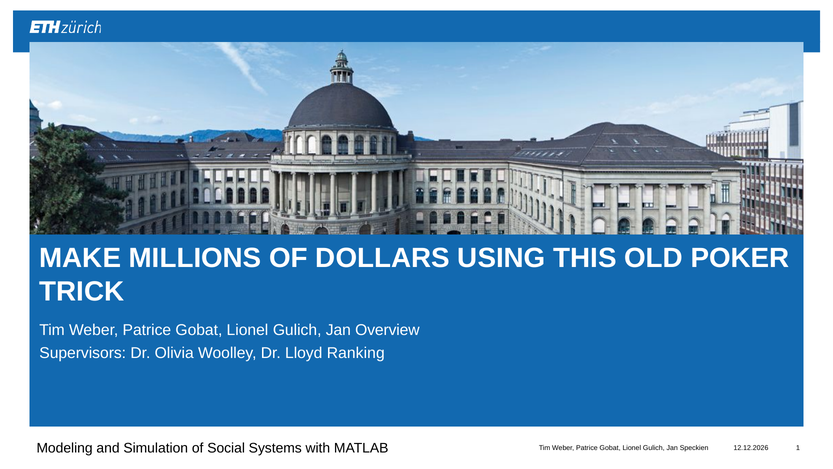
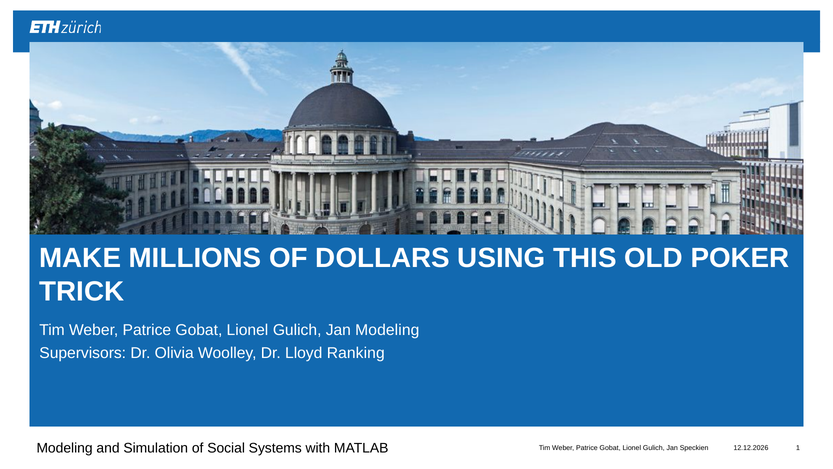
Jan Overview: Overview -> Modeling
